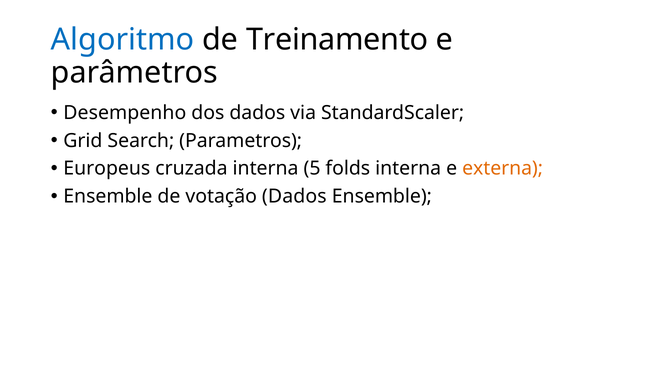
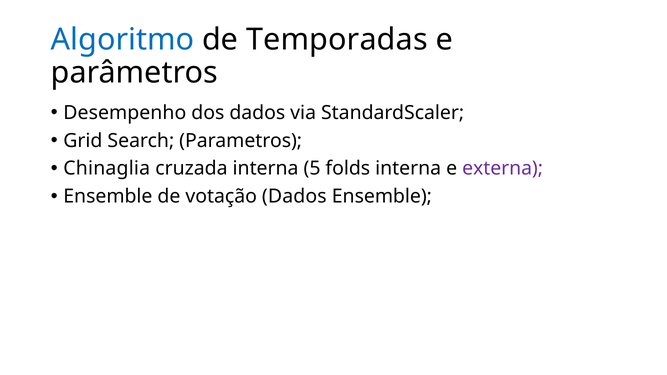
Treinamento: Treinamento -> Temporadas
Europeus: Europeus -> Chinaglia
externa colour: orange -> purple
